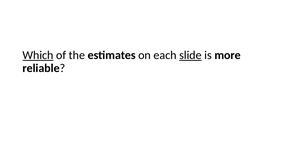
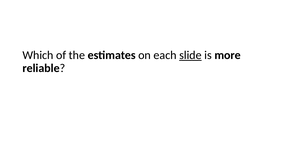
Which underline: present -> none
